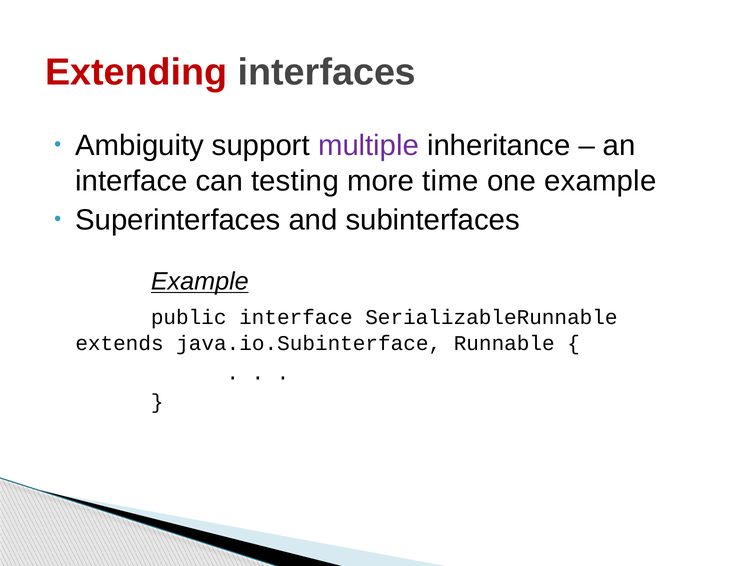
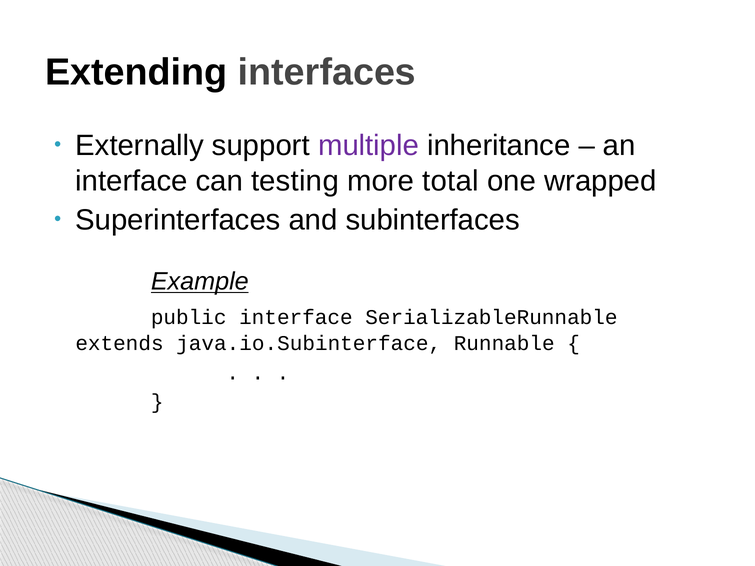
Extending colour: red -> black
Ambiguity: Ambiguity -> Externally
time: time -> total
one example: example -> wrapped
